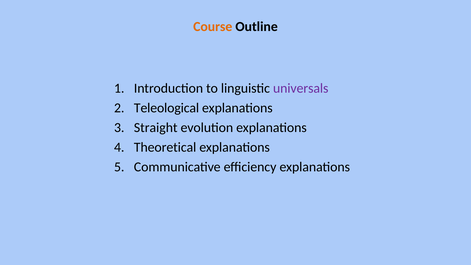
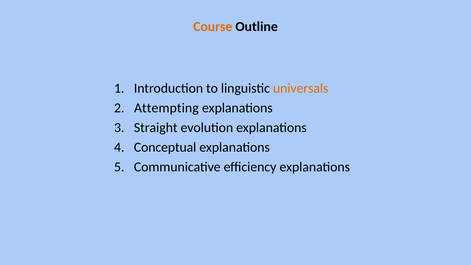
universals colour: purple -> orange
Teleological: Teleological -> Attempting
Theoretical: Theoretical -> Conceptual
